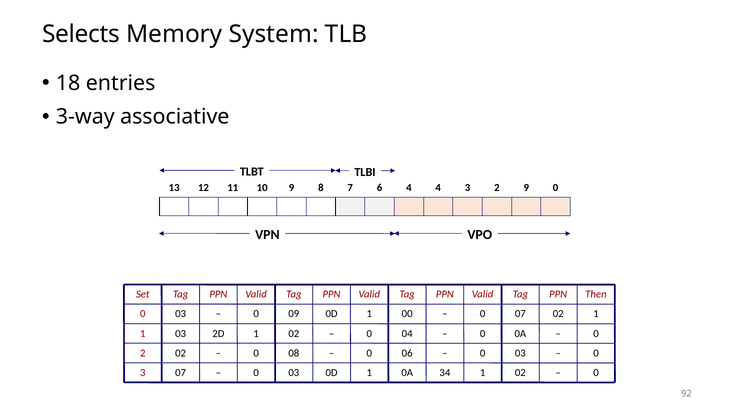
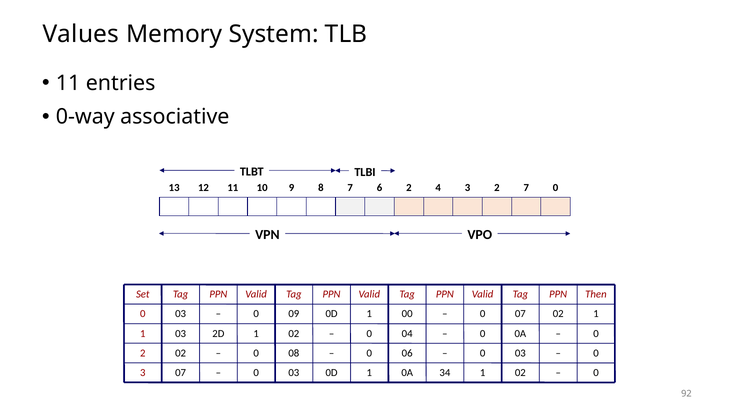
Selects: Selects -> Values
18 at (68, 83): 18 -> 11
3-way: 3-way -> 0-way
6 4: 4 -> 2
2 9: 9 -> 7
